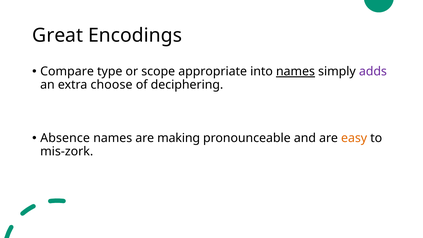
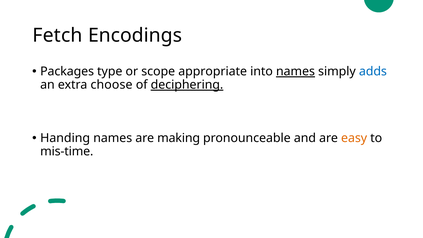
Great: Great -> Fetch
Compare: Compare -> Packages
adds colour: purple -> blue
deciphering underline: none -> present
Absence: Absence -> Handing
mis-zork: mis-zork -> mis-time
